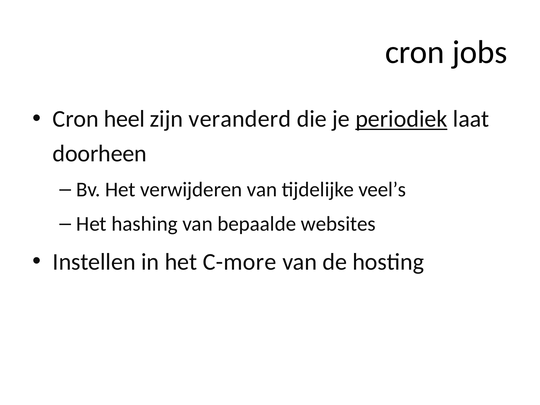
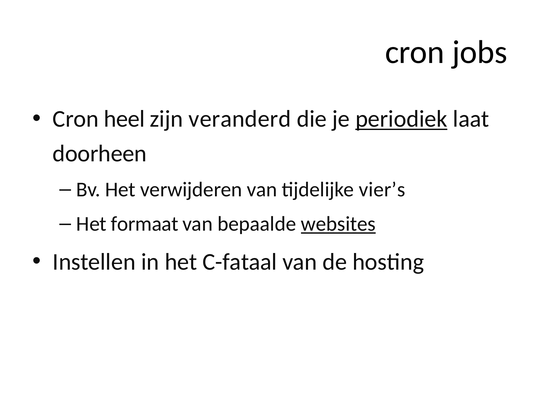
veel’s: veel’s -> vier’s
hashing: hashing -> formaat
websites underline: none -> present
C-more: C-more -> C-fataal
